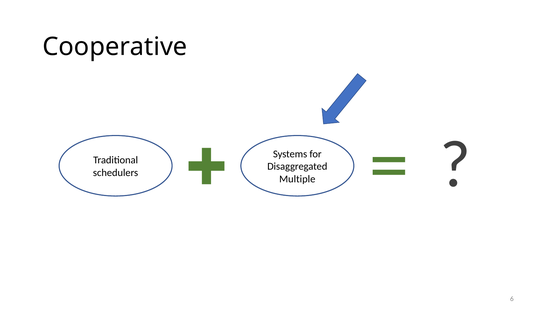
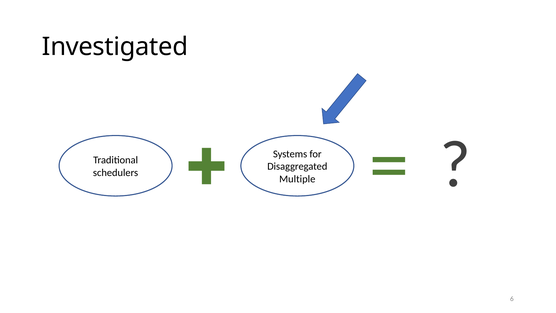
Cooperative: Cooperative -> Investigated
